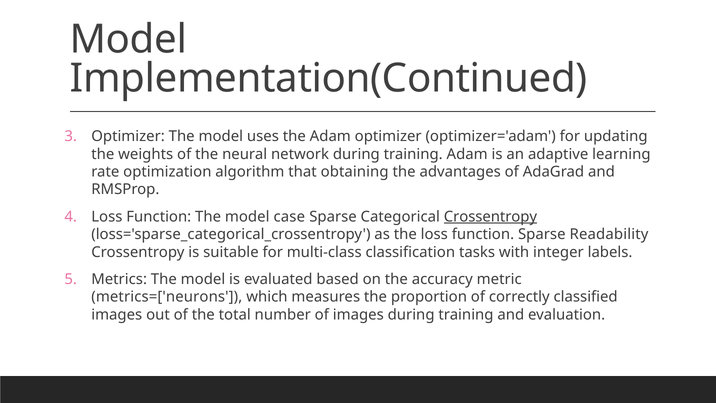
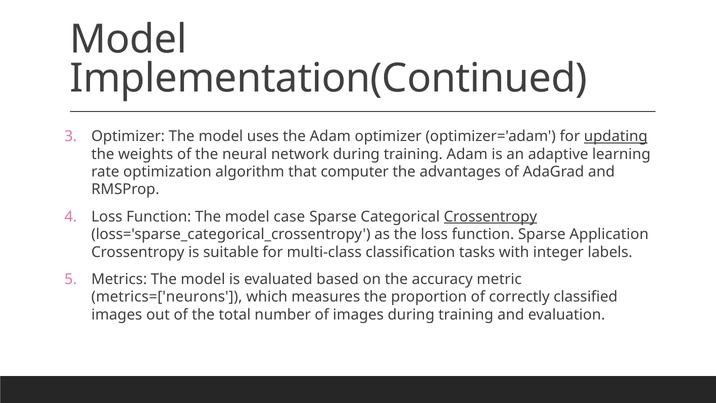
updating underline: none -> present
obtaining: obtaining -> computer
Readability: Readability -> Application
